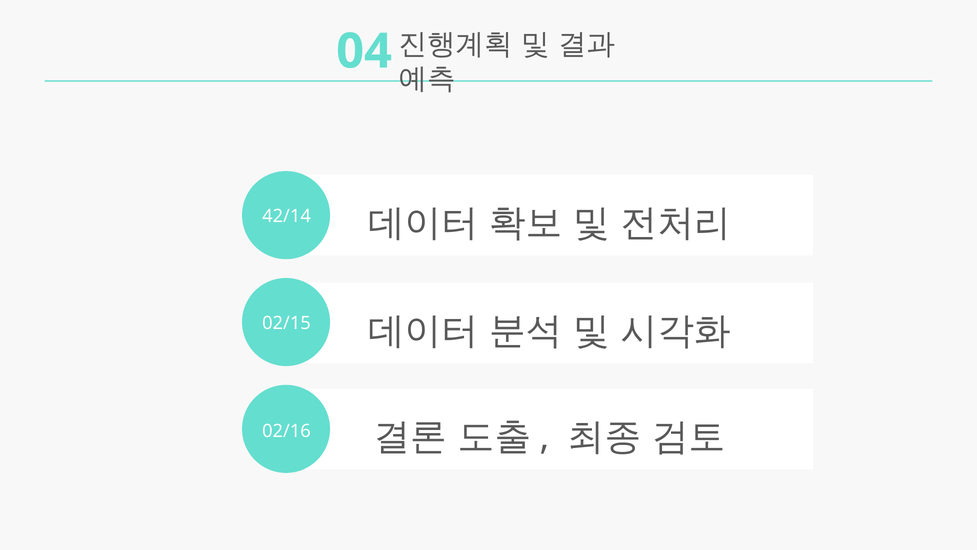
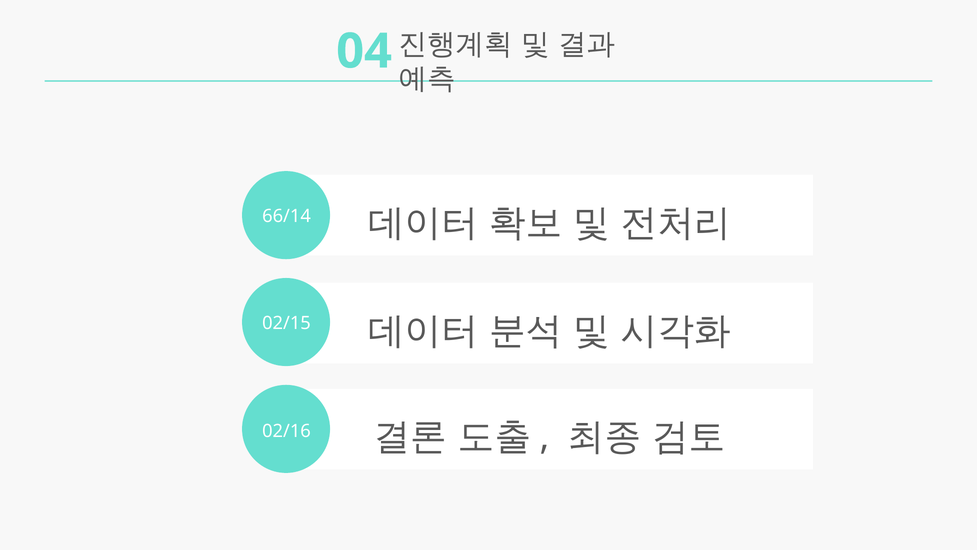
42/14: 42/14 -> 66/14
